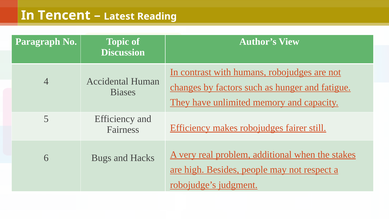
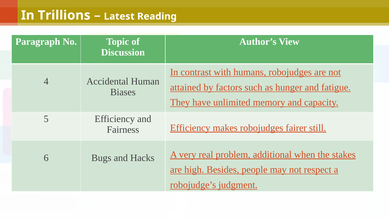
Tencent: Tencent -> Trillions
changes: changes -> attained
